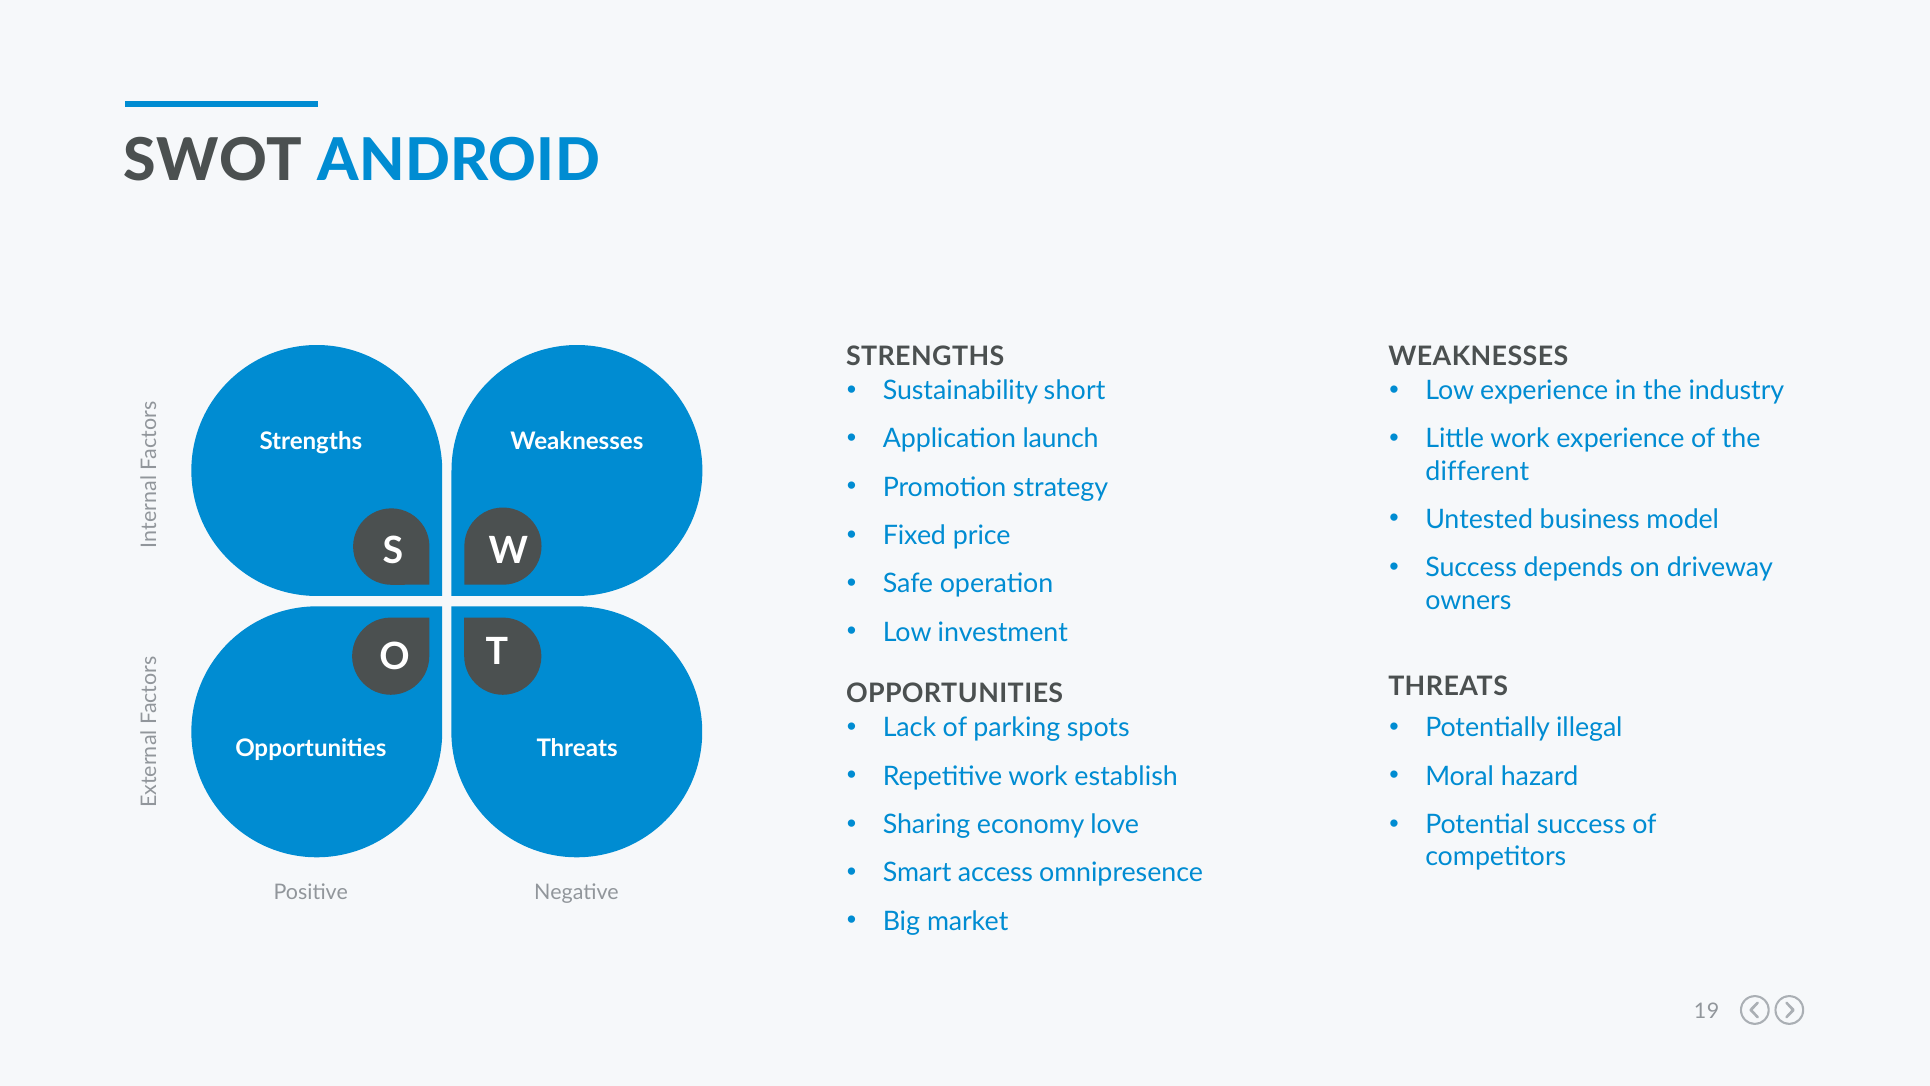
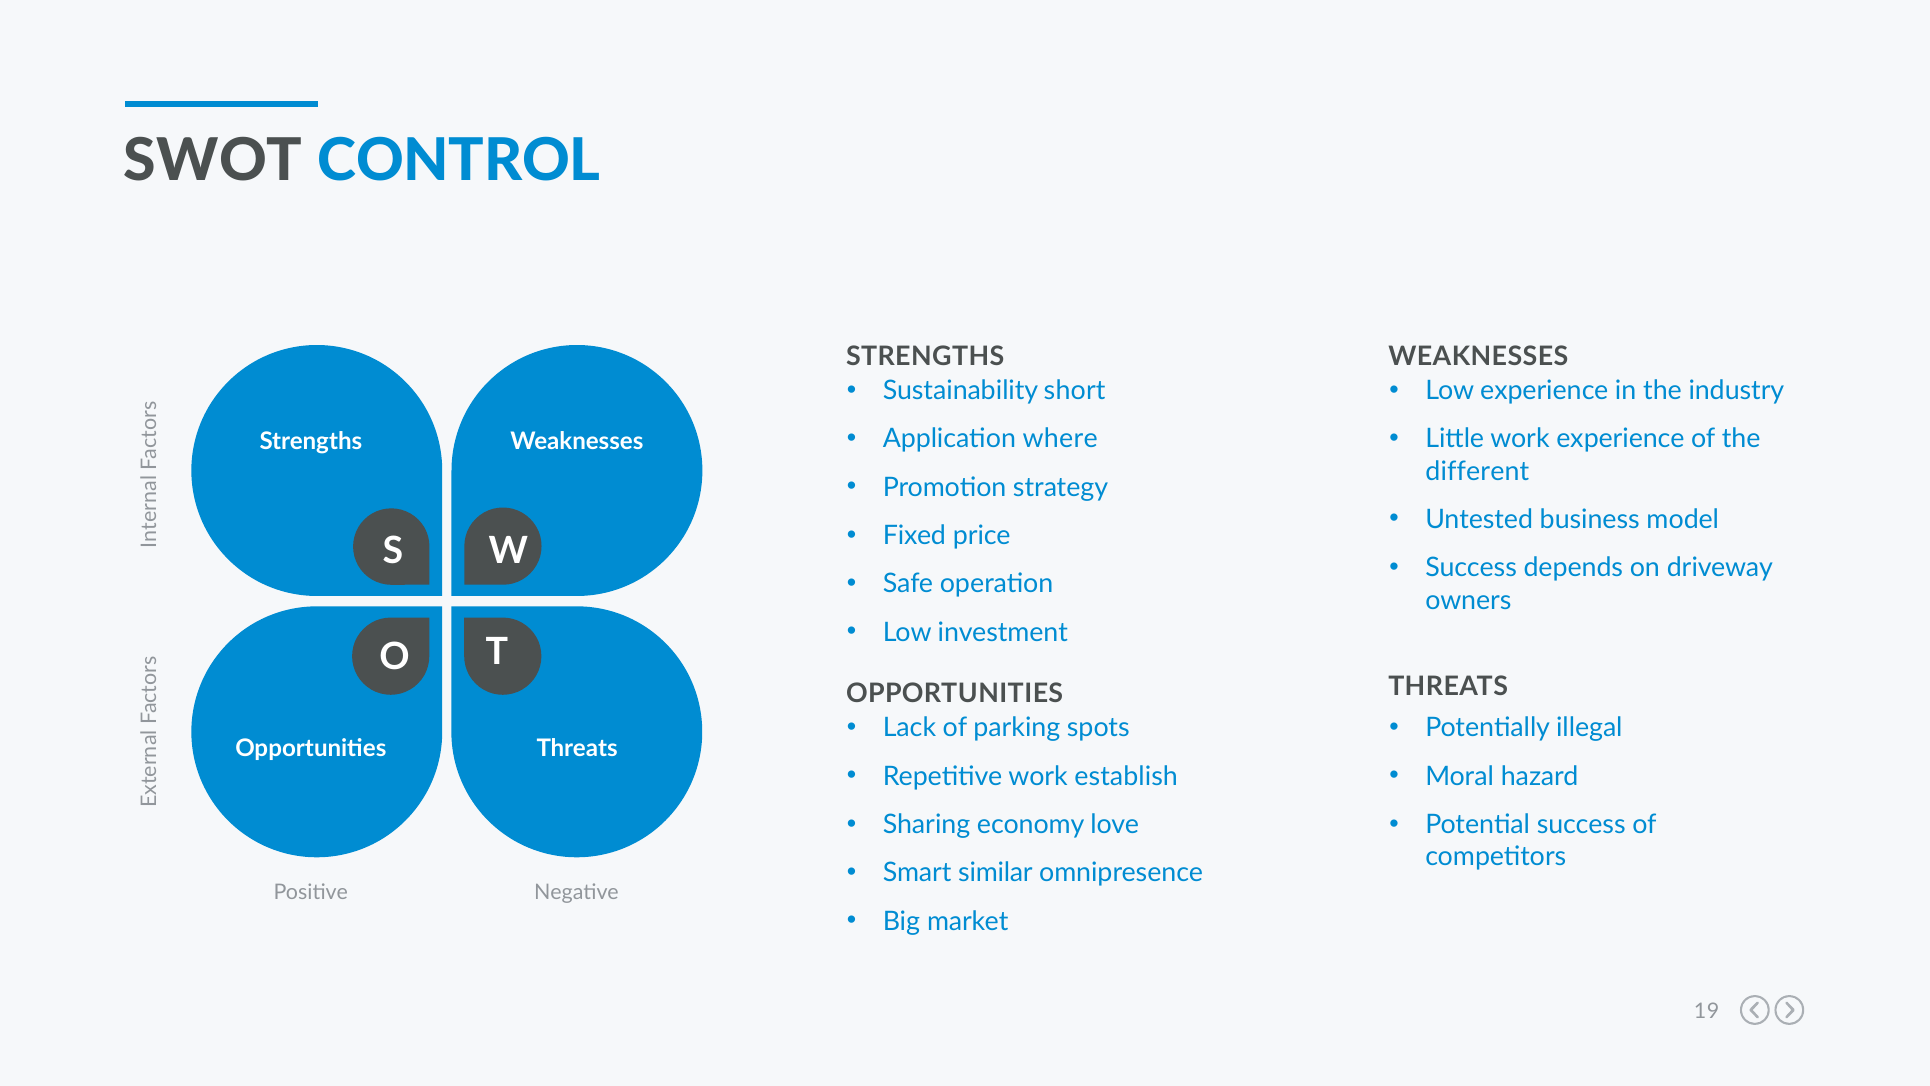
ANDROID: ANDROID -> CONTROL
launch: launch -> where
access: access -> similar
